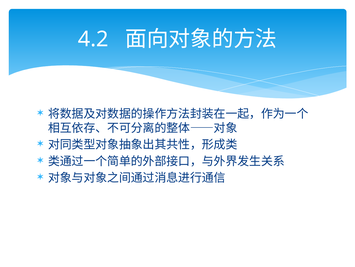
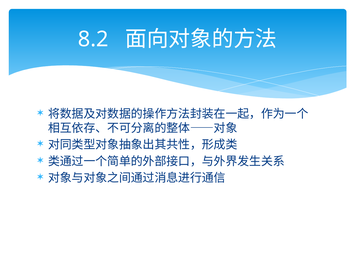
4.2: 4.2 -> 8.2
